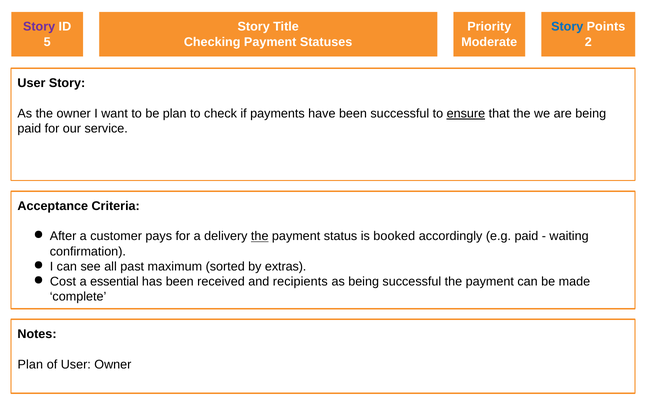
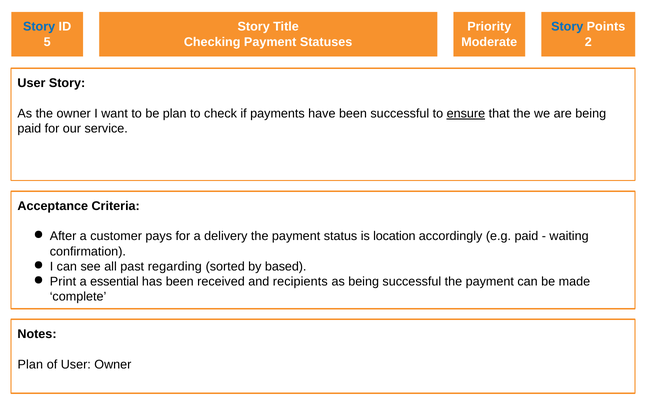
Story at (39, 27) colour: purple -> blue
the at (260, 236) underline: present -> none
booked: booked -> location
maximum: maximum -> regarding
extras: extras -> based
Cost: Cost -> Print
